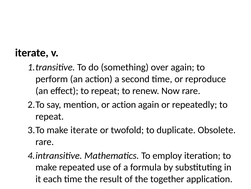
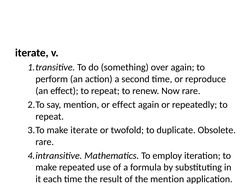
or action: action -> effect
the together: together -> mention
